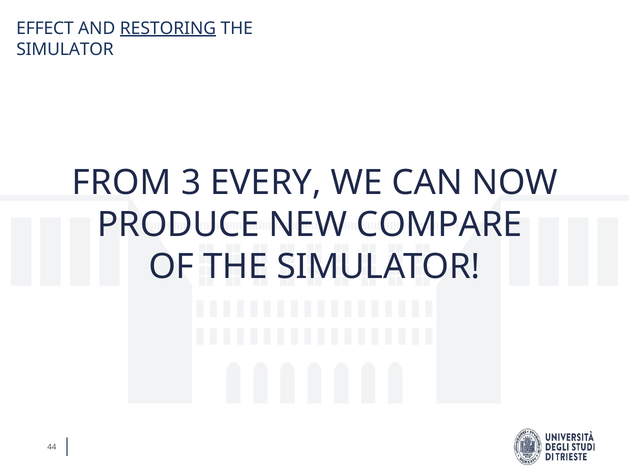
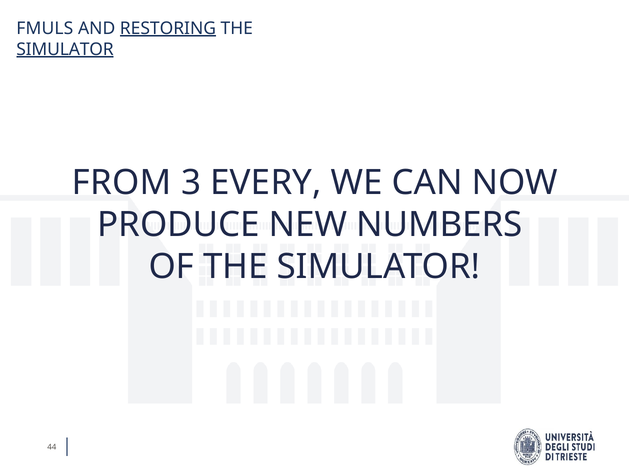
EFFECT: EFFECT -> FMULS
SIMULATOR at (65, 49) underline: none -> present
COMPARE: COMPARE -> NUMBERS
